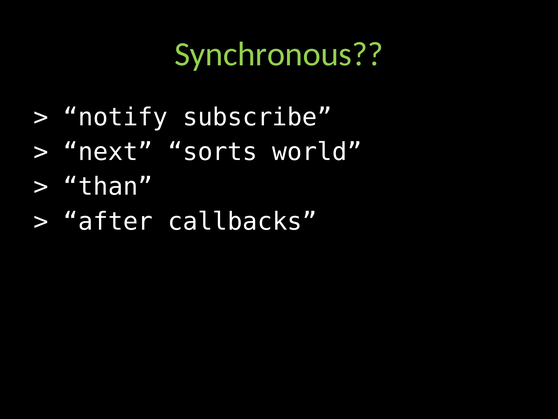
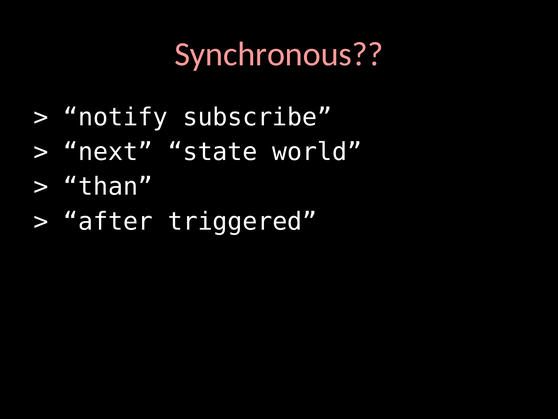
Synchronous colour: light green -> pink
sorts: sorts -> state
callbacks: callbacks -> triggered
